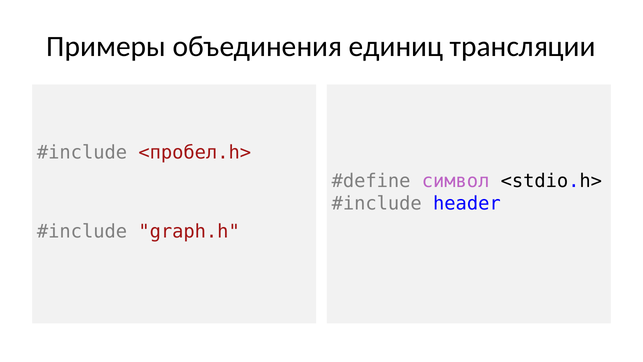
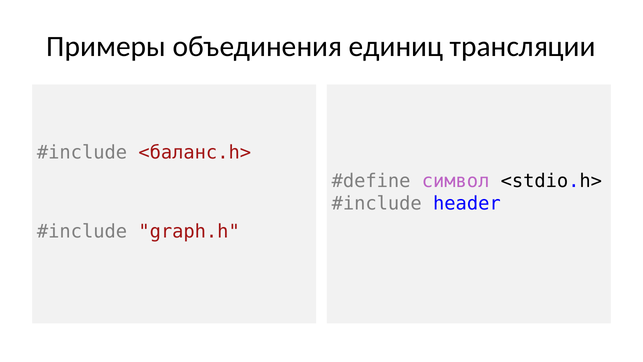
<пробел.h>: <пробел.h> -> <баланс.h>
